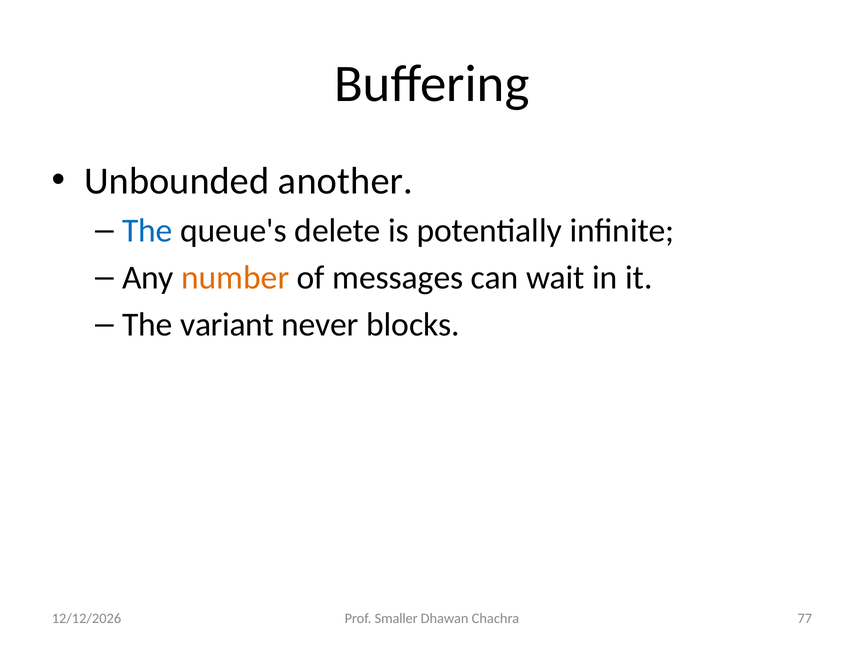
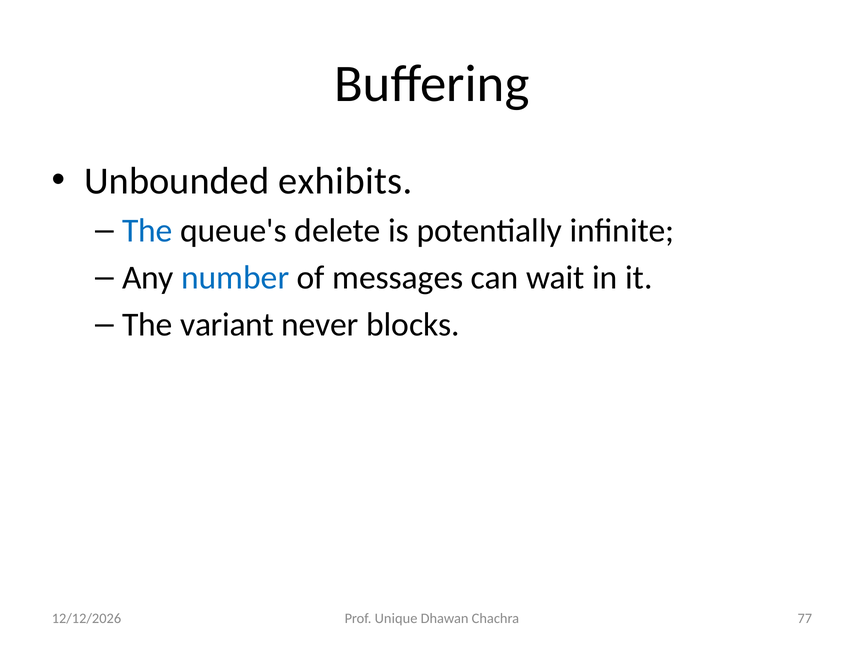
another: another -> exhibits
number colour: orange -> blue
Smaller: Smaller -> Unique
